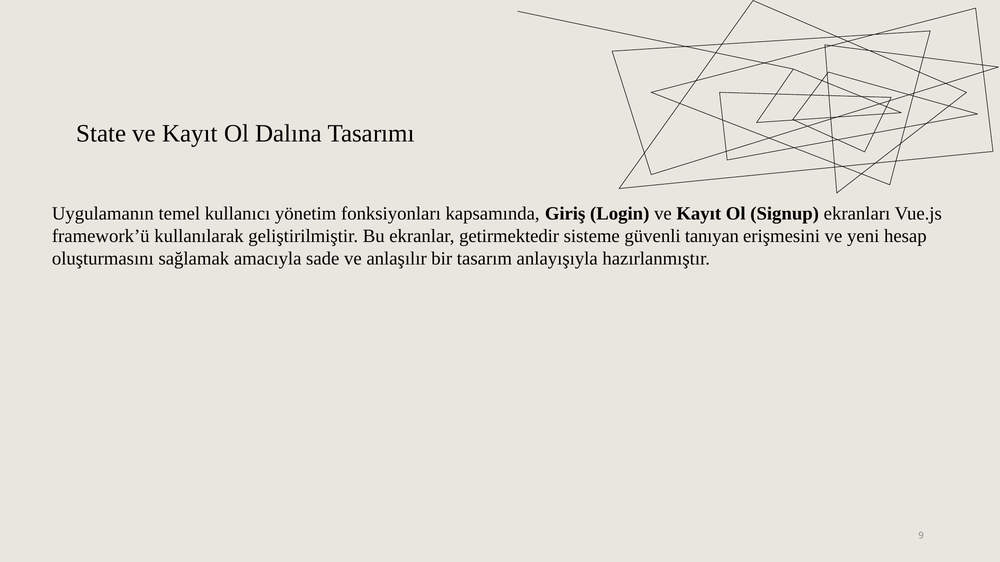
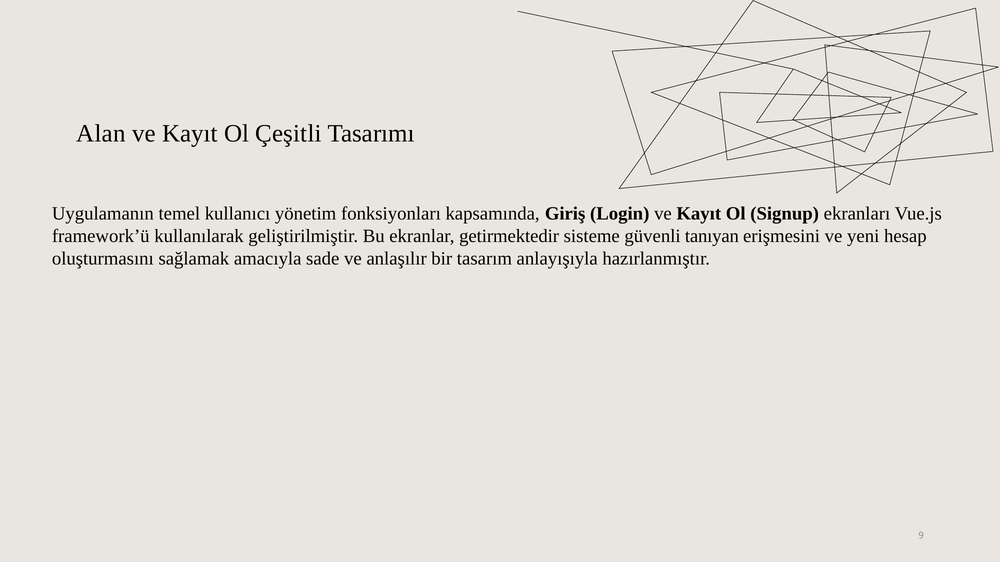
State: State -> Alan
Dalına: Dalına -> Çeşitli
